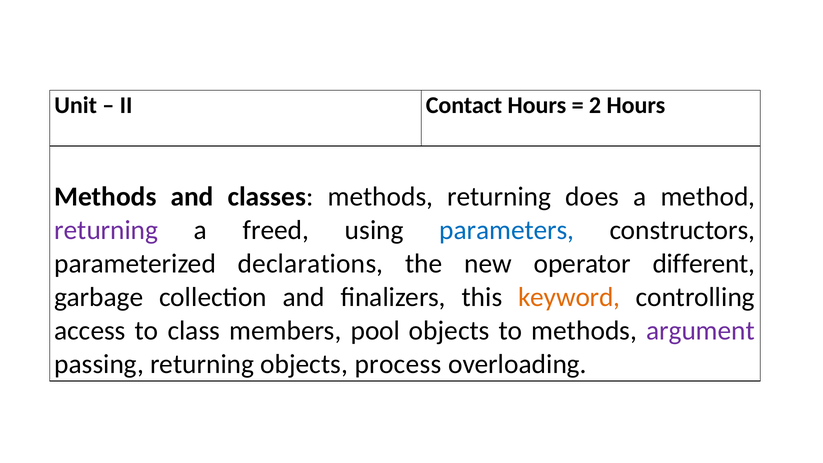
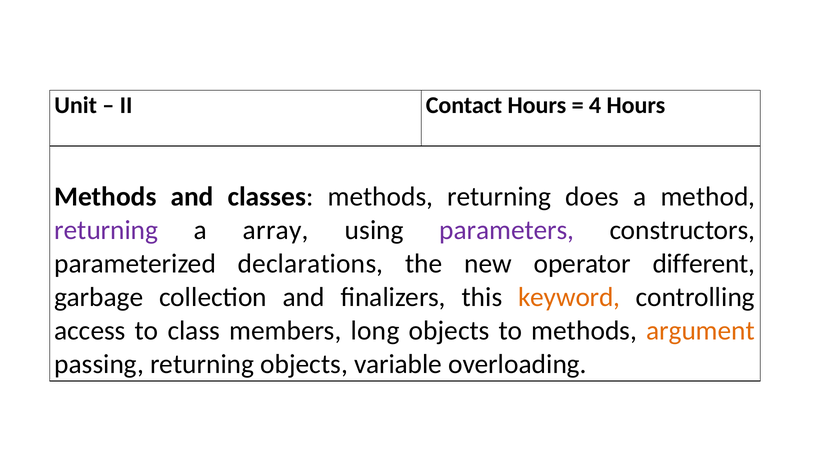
2: 2 -> 4
freed: freed -> array
parameters colour: blue -> purple
pool: pool -> long
argument colour: purple -> orange
process: process -> variable
